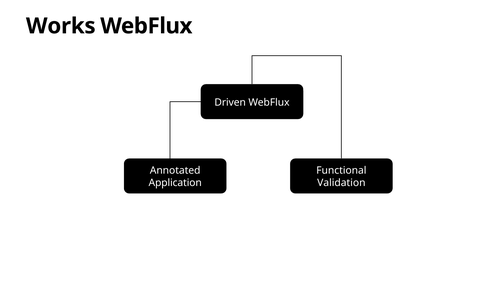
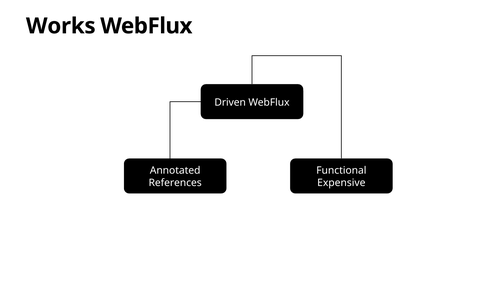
Application: Application -> References
Validation: Validation -> Expensive
